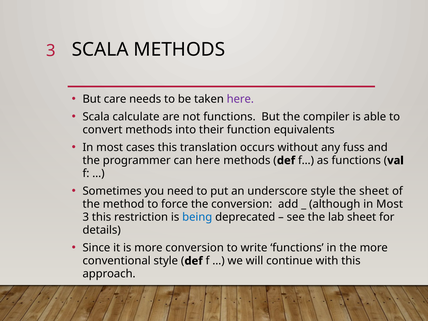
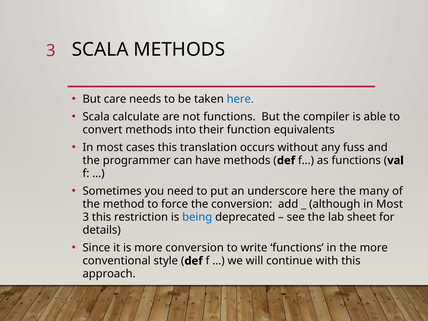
here at (240, 99) colour: purple -> blue
can here: here -> have
underscore style: style -> here
the sheet: sheet -> many
